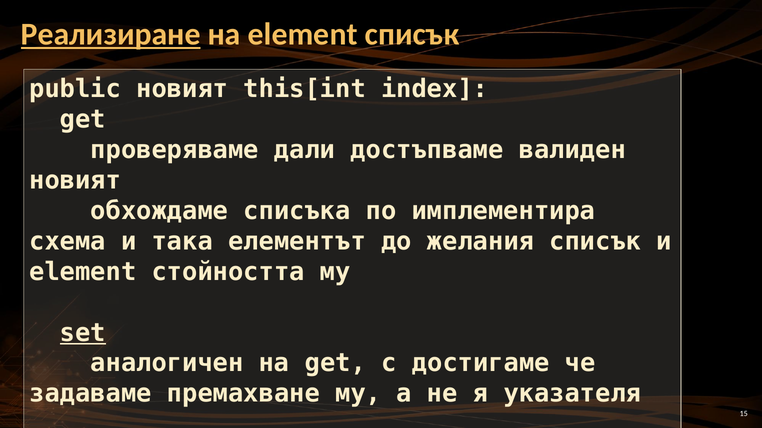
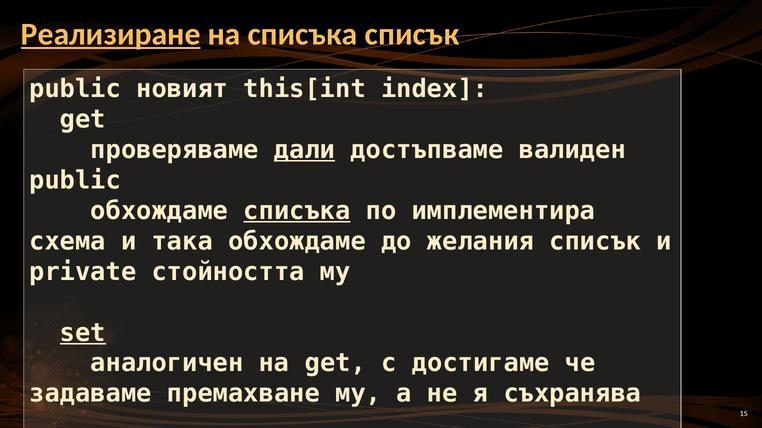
на element: element -> списъка
дали underline: none -> present
новият at (75, 181): новият -> public
списъка at (297, 211) underline: none -> present
така елементът: елементът -> обхождаме
element at (83, 272): element -> private
указателя: указателя -> съхранява
